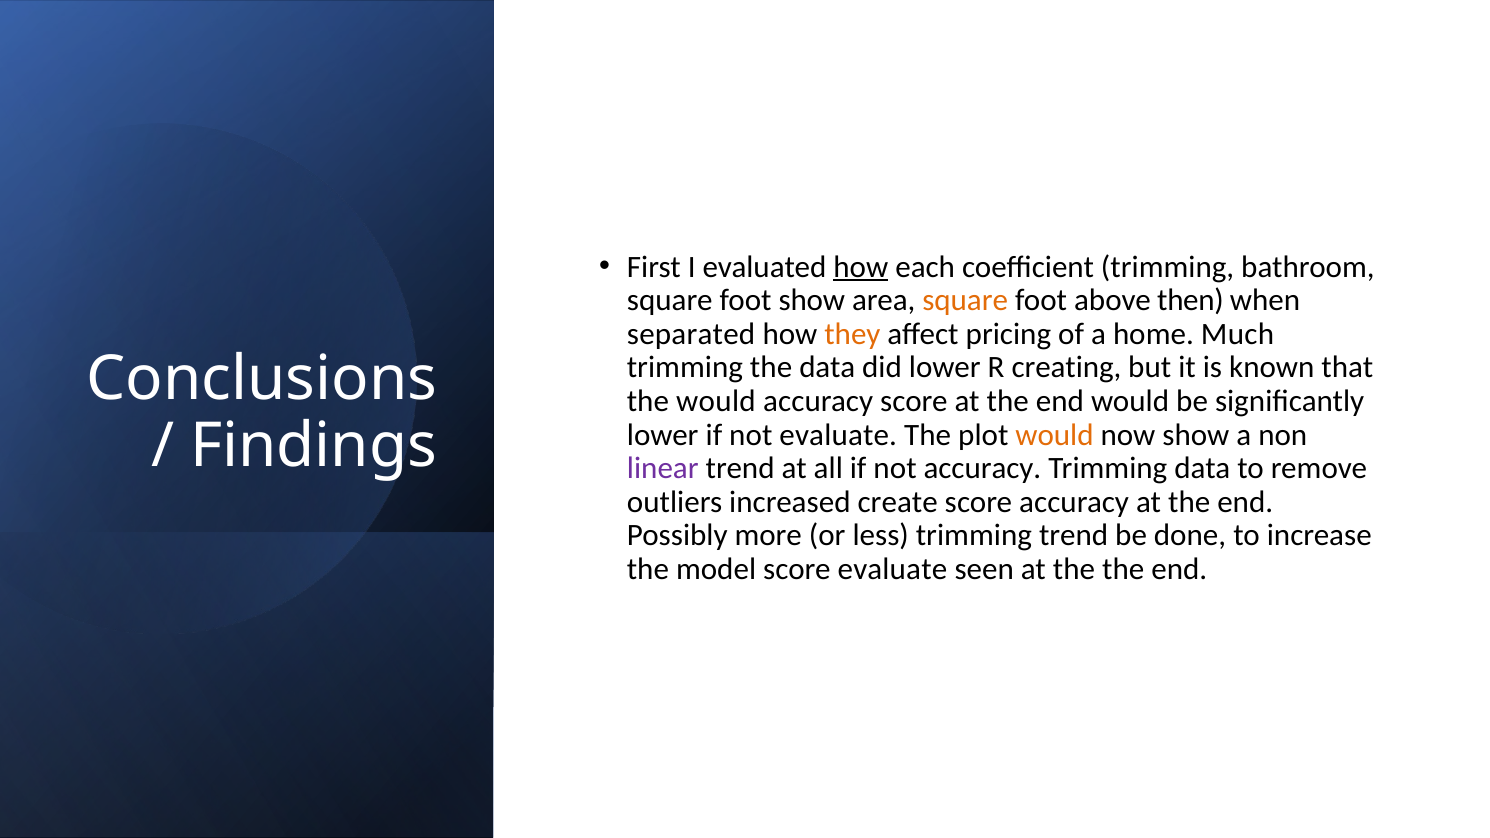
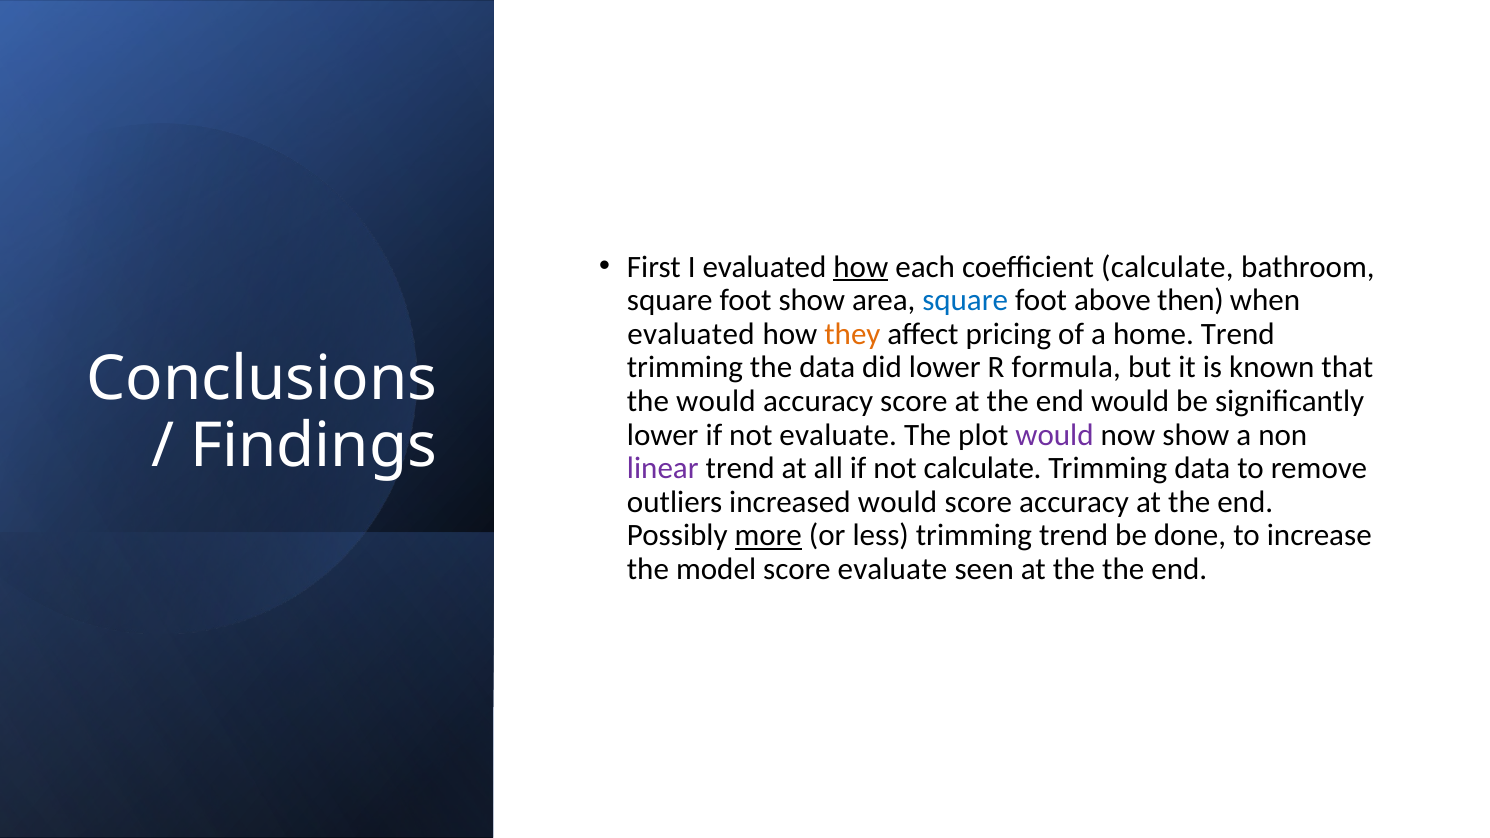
coefficient trimming: trimming -> calculate
square at (965, 301) colour: orange -> blue
separated at (691, 334): separated -> evaluated
home Much: Much -> Trend
creating: creating -> formula
would at (1055, 435) colour: orange -> purple
not accuracy: accuracy -> calculate
increased create: create -> would
more underline: none -> present
